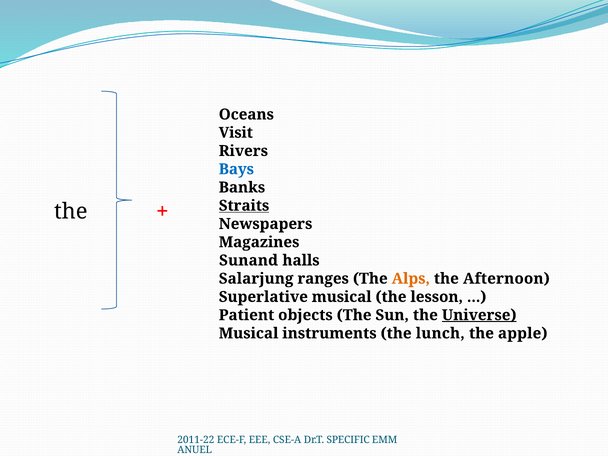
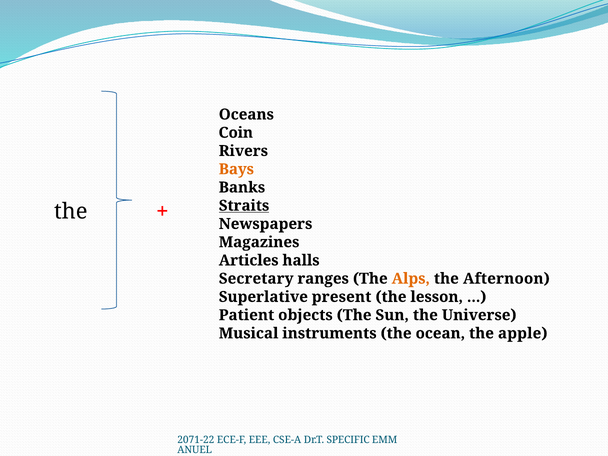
Visit: Visit -> Coin
Bays colour: blue -> orange
Sunand: Sunand -> Articles
Salarjung: Salarjung -> Secretary
Superlative musical: musical -> present
Universe underline: present -> none
lunch: lunch -> ocean
2011-22: 2011-22 -> 2071-22
